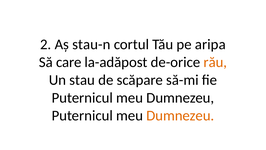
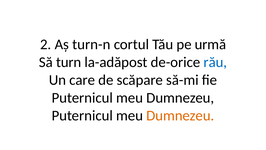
stau-n: stau-n -> turn-n
aripa: aripa -> urmă
care: care -> turn
rău colour: orange -> blue
stau: stau -> care
